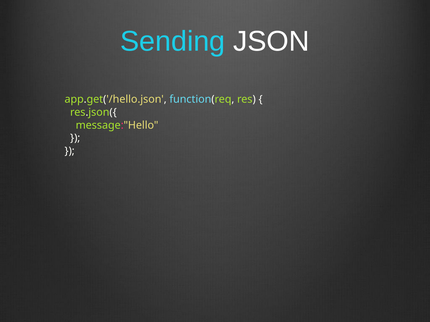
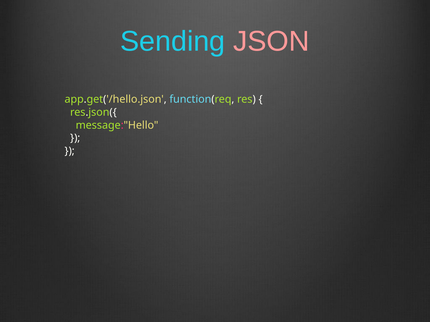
JSON colour: white -> pink
